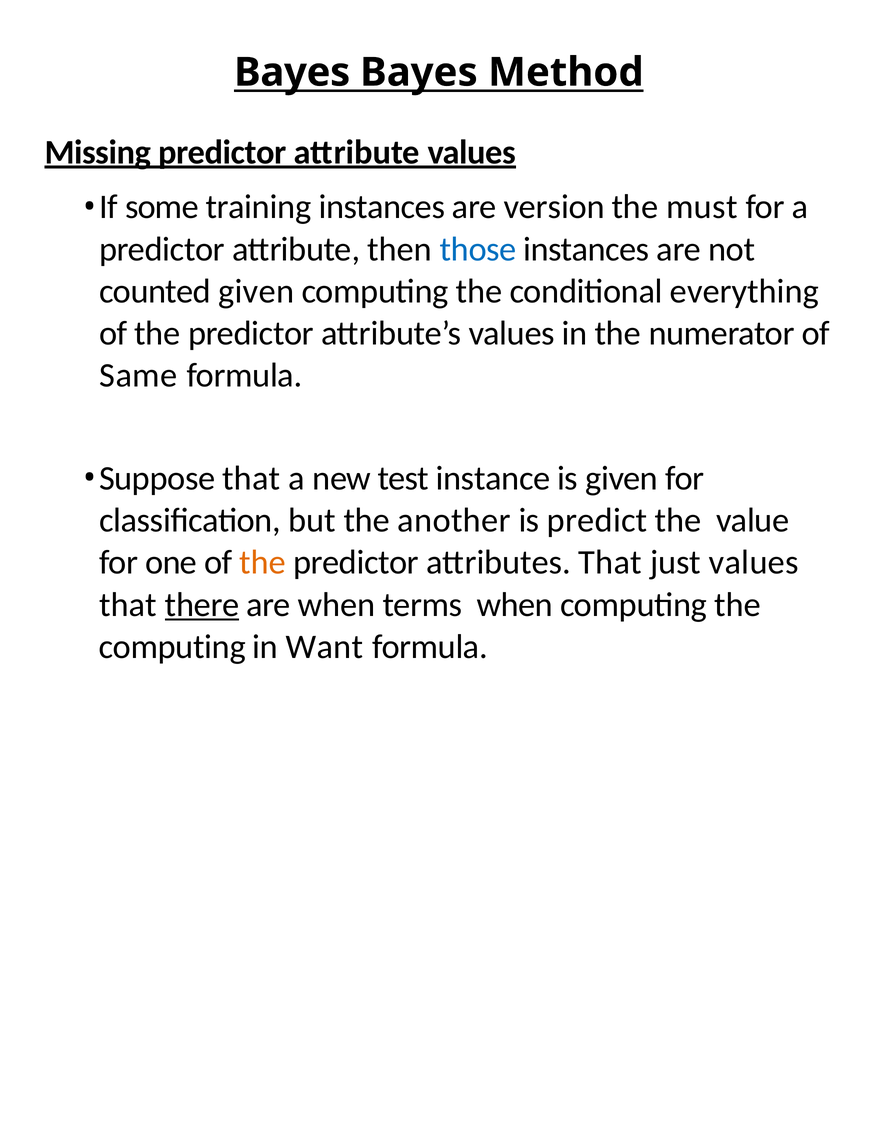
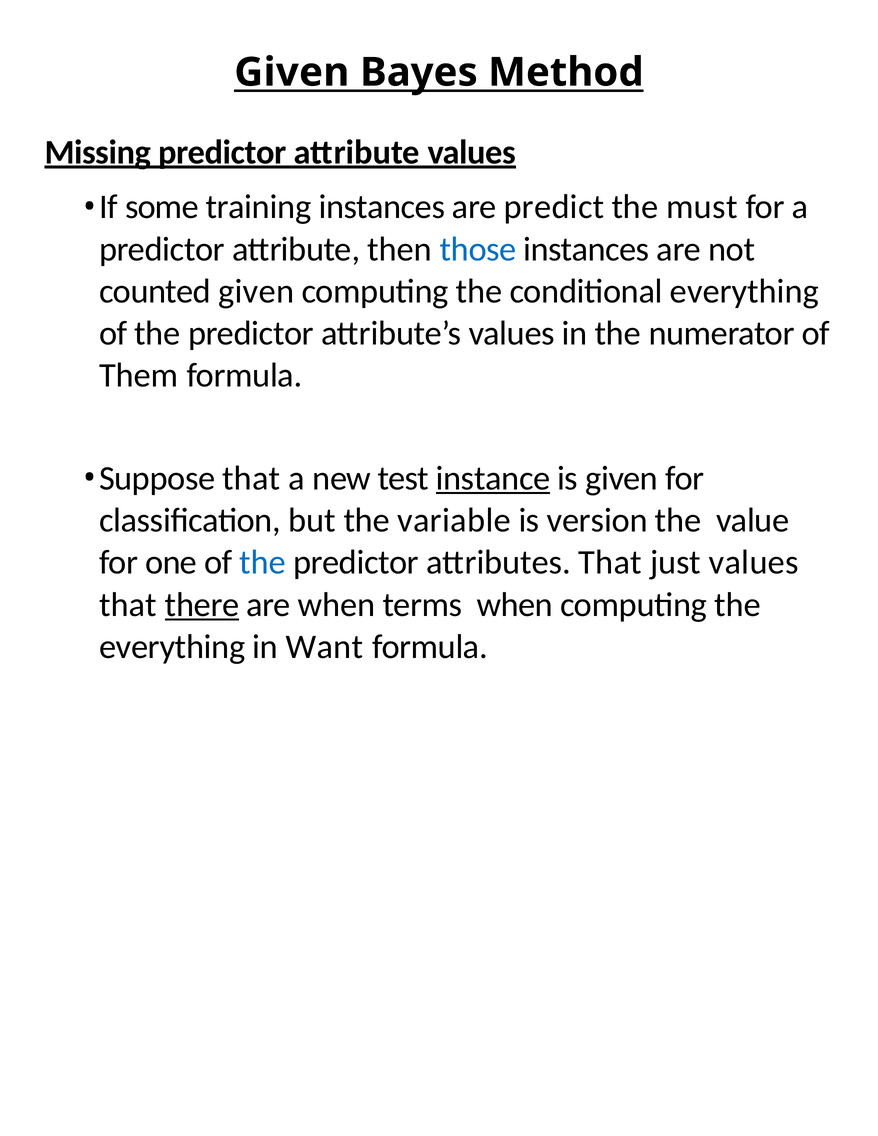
Bayes at (292, 72): Bayes -> Given
version: version -> predict
Same: Same -> Them
instance underline: none -> present
another: another -> variable
predict: predict -> version
the at (263, 563) colour: orange -> blue
computing at (172, 647): computing -> everything
